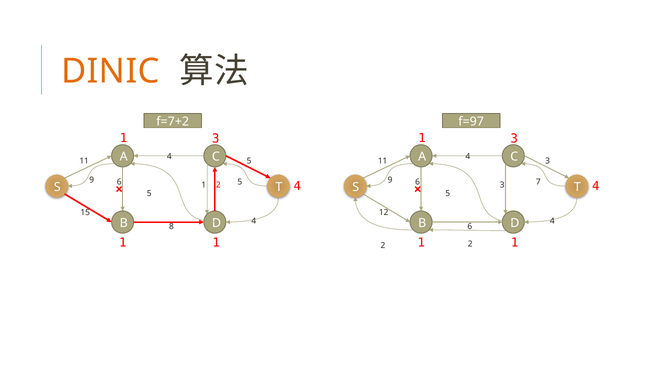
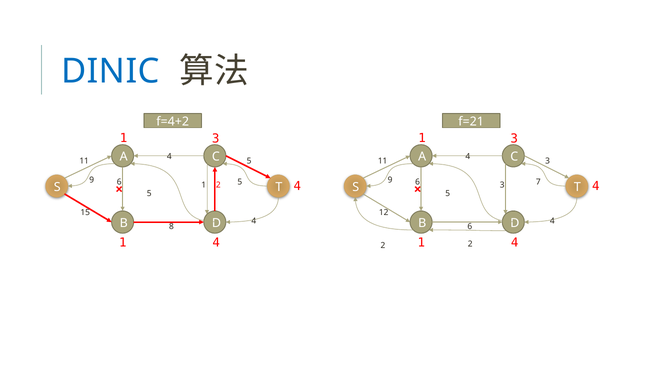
DINIC colour: orange -> blue
f=7+2: f=7+2 -> f=4+2
f=97: f=97 -> f=21
1 at (216, 243): 1 -> 4
1 at (515, 243): 1 -> 4
